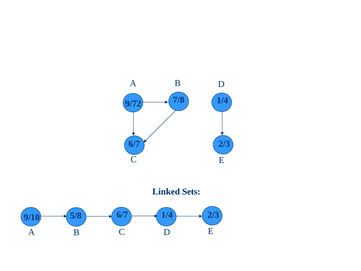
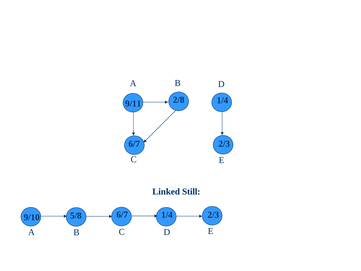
7/8: 7/8 -> 2/8
9/72: 9/72 -> 9/11
Sets: Sets -> Still
